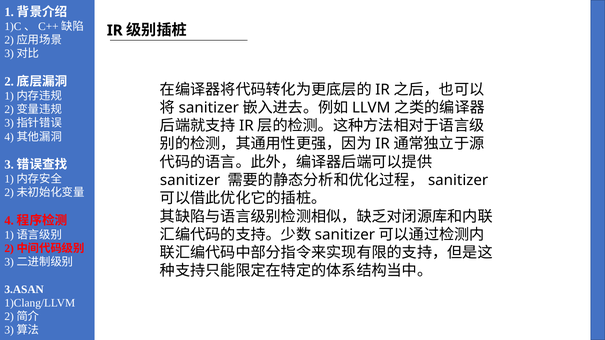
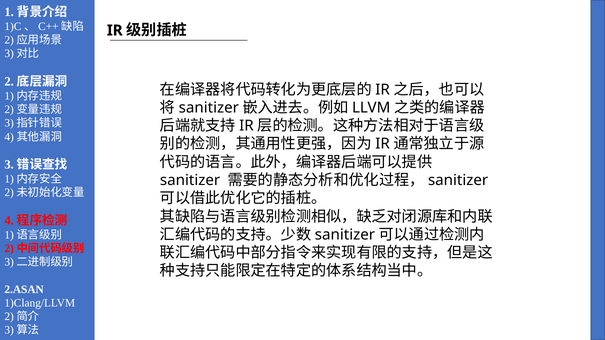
3.ASAN: 3.ASAN -> 2.ASAN
